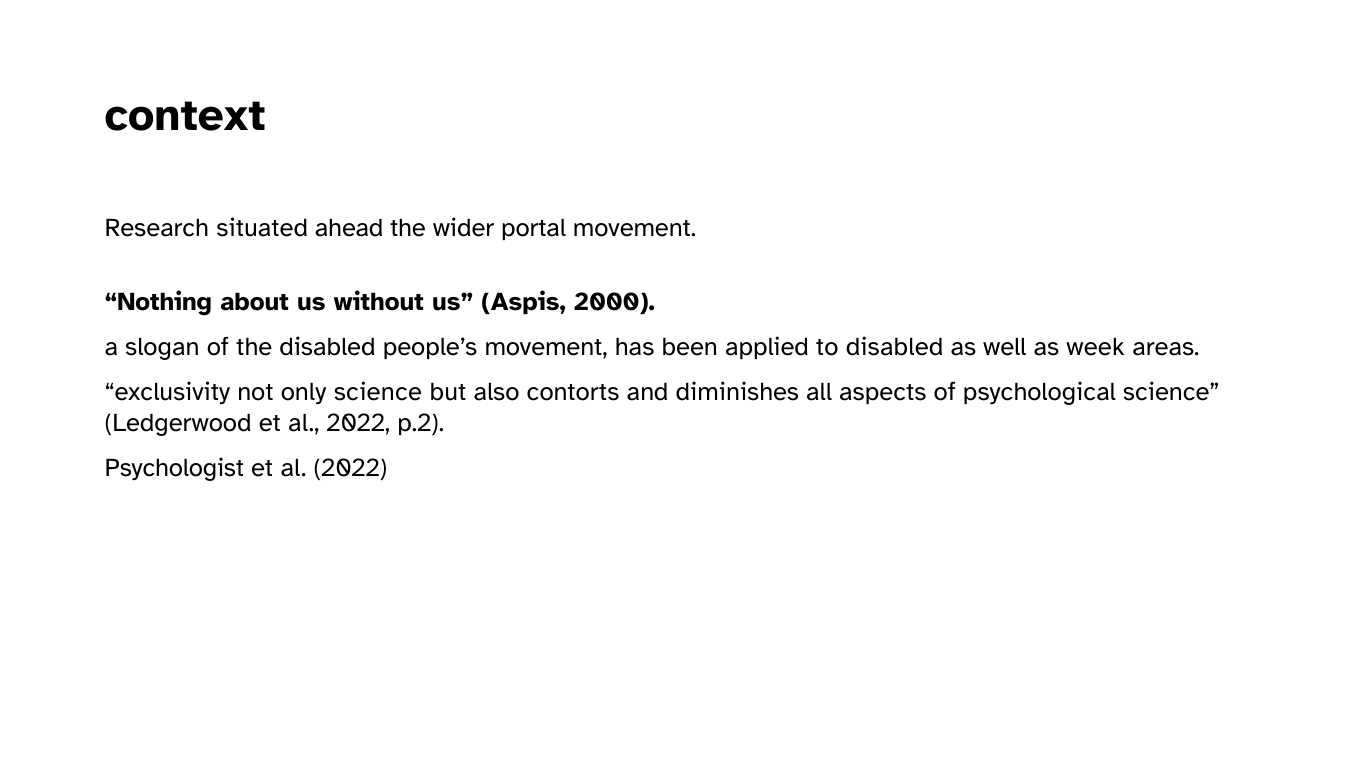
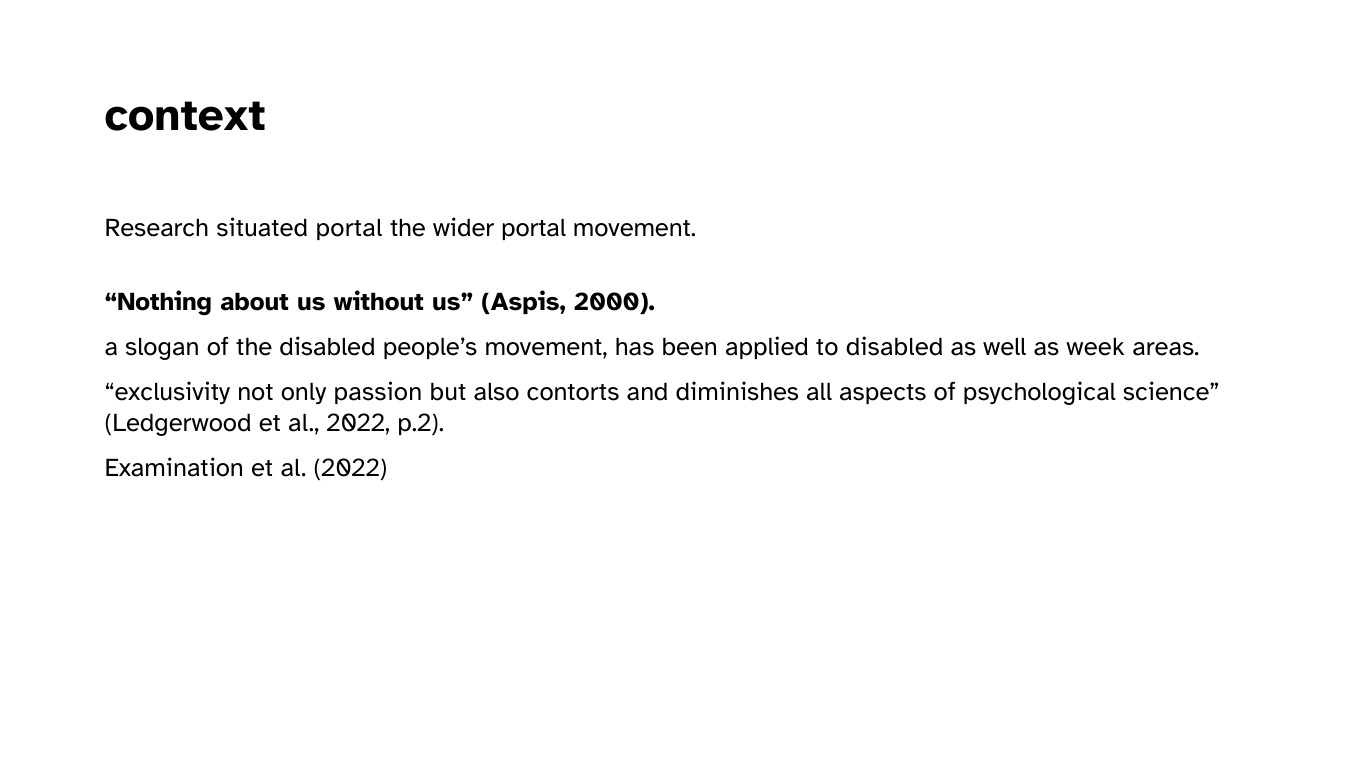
situated ahead: ahead -> portal
only science: science -> passion
Psychologist: Psychologist -> Examination
